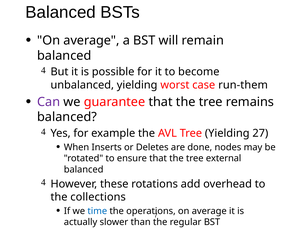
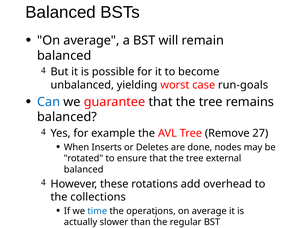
run-them: run-them -> run-goals
Can colour: purple -> blue
Tree Yielding: Yielding -> Remove
